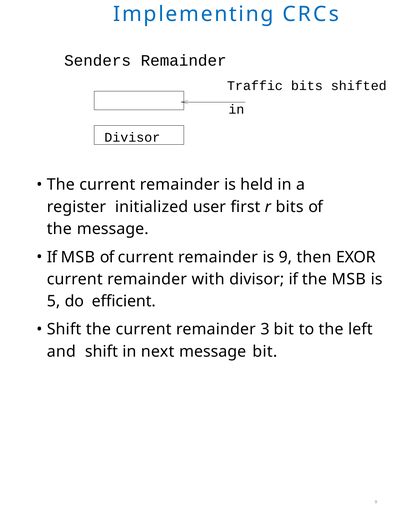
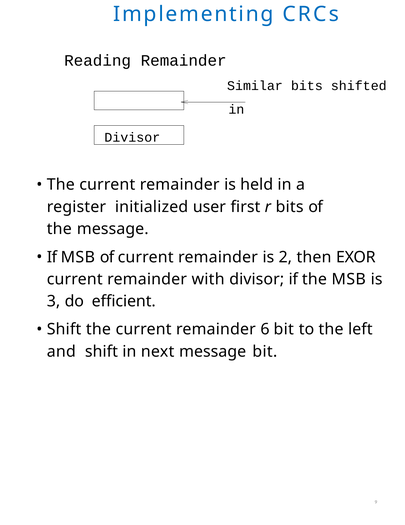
Senders: Senders -> Reading
Traffic: Traffic -> Similar
is 9: 9 -> 2
5: 5 -> 3
3: 3 -> 6
